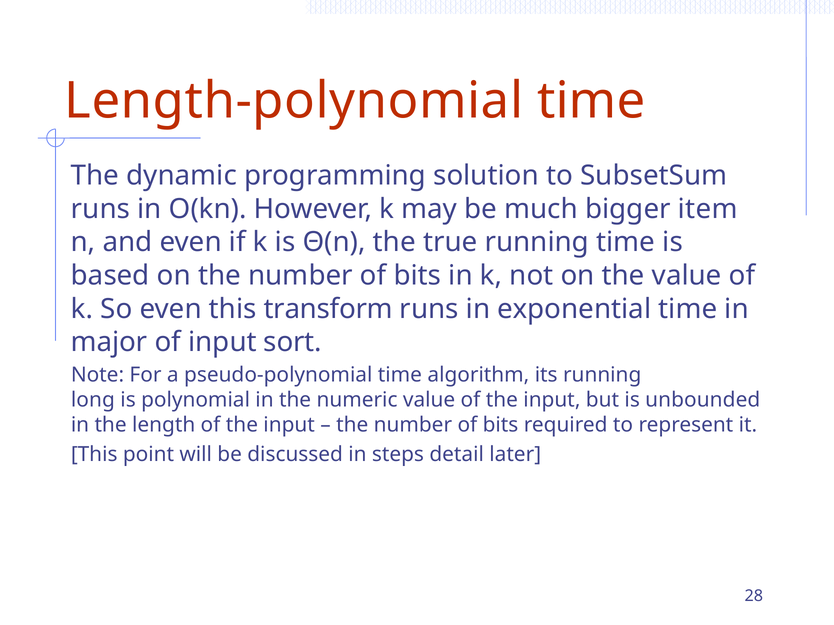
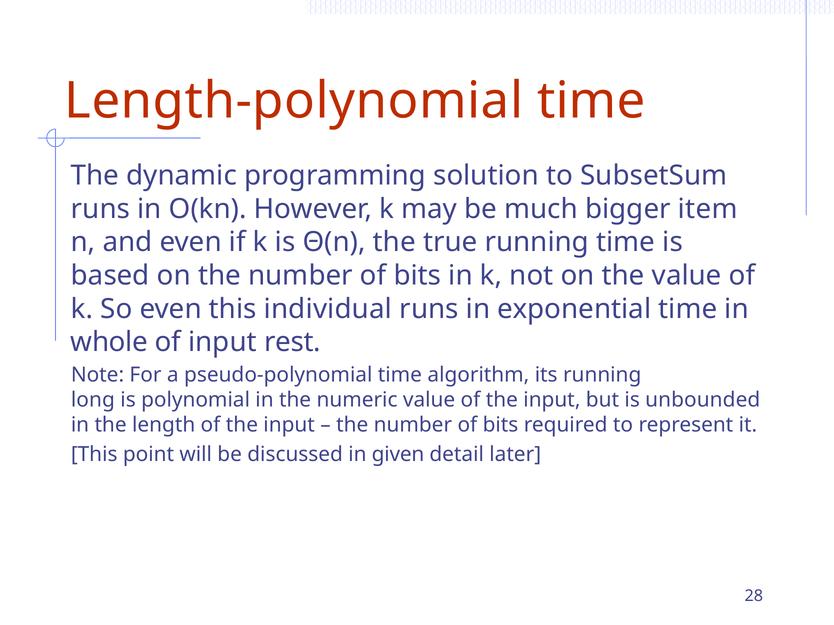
transform: transform -> individual
major: major -> whole
sort: sort -> rest
steps: steps -> given
